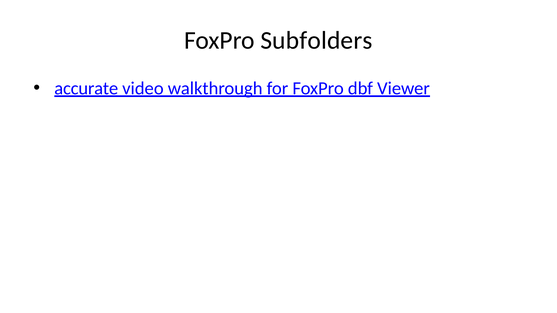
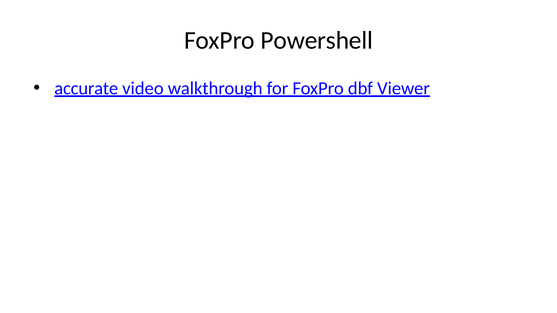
Subfolders: Subfolders -> Powershell
